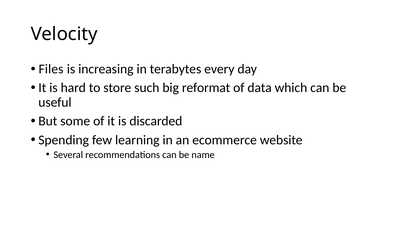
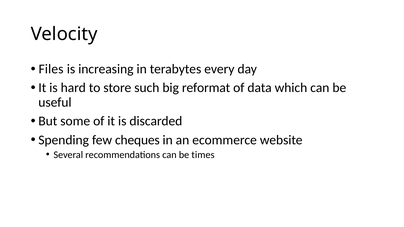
learning: learning -> cheques
name: name -> times
